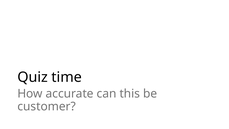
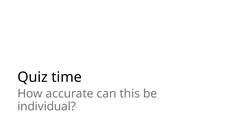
customer: customer -> individual
